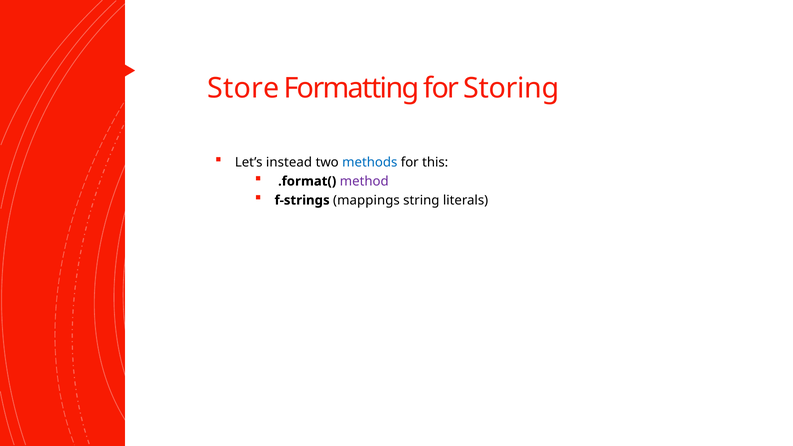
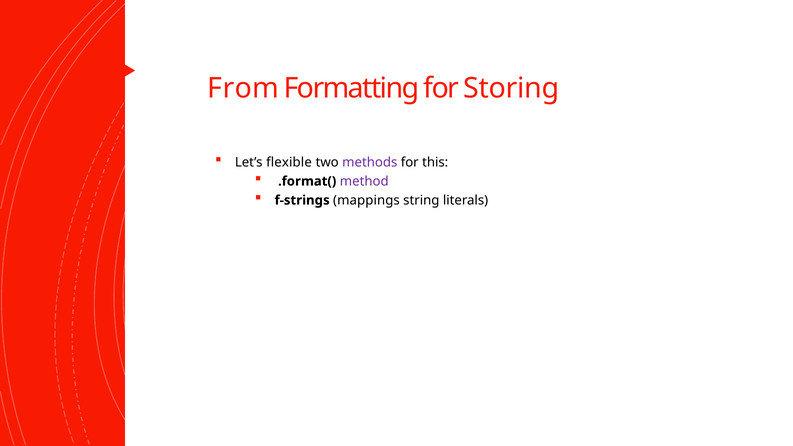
Store: Store -> From
instead: instead -> flexible
methods colour: blue -> purple
